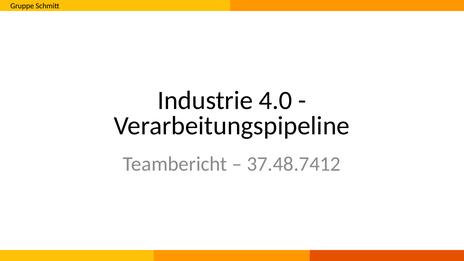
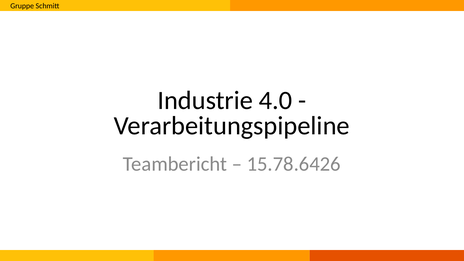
37.48.7412: 37.48.7412 -> 15.78.6426
